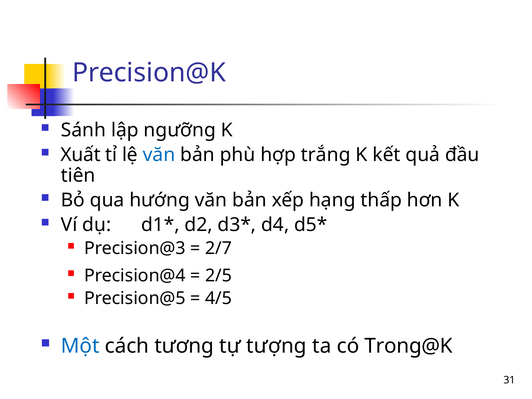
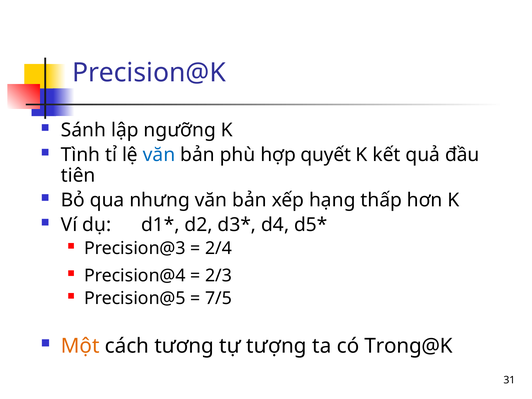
Xuất: Xuất -> Tình
trắng: trắng -> quyết
hướng: hướng -> nhưng
2/7: 2/7 -> 2/4
2/5: 2/5 -> 2/3
4/5: 4/5 -> 7/5
Một colour: blue -> orange
